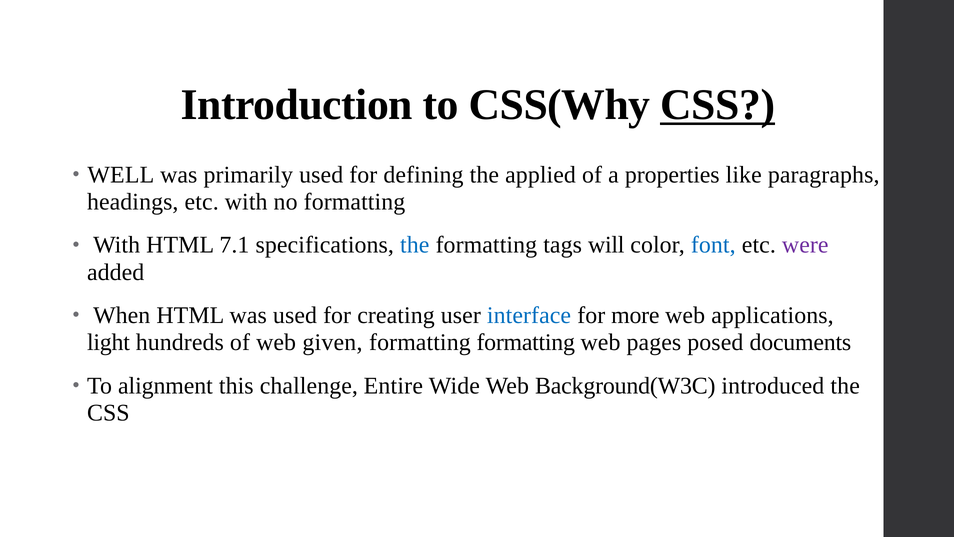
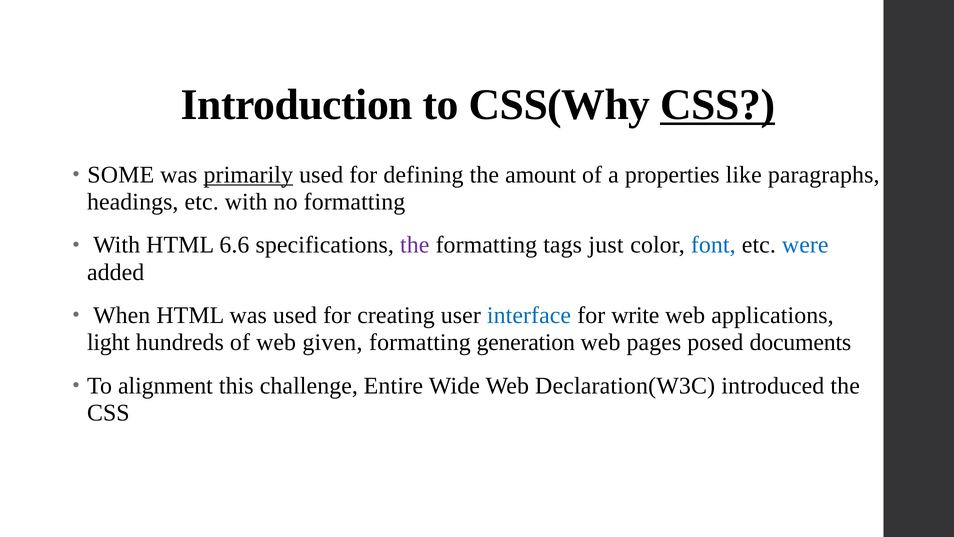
WELL: WELL -> SOME
primarily underline: none -> present
applied: applied -> amount
7.1: 7.1 -> 6.6
the at (415, 245) colour: blue -> purple
will: will -> just
were colour: purple -> blue
more: more -> write
formatting formatting: formatting -> generation
Background(W3C: Background(W3C -> Declaration(W3C
